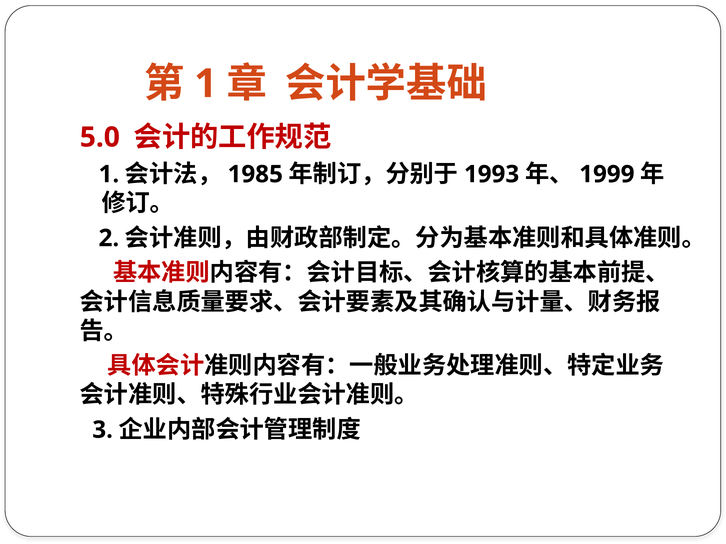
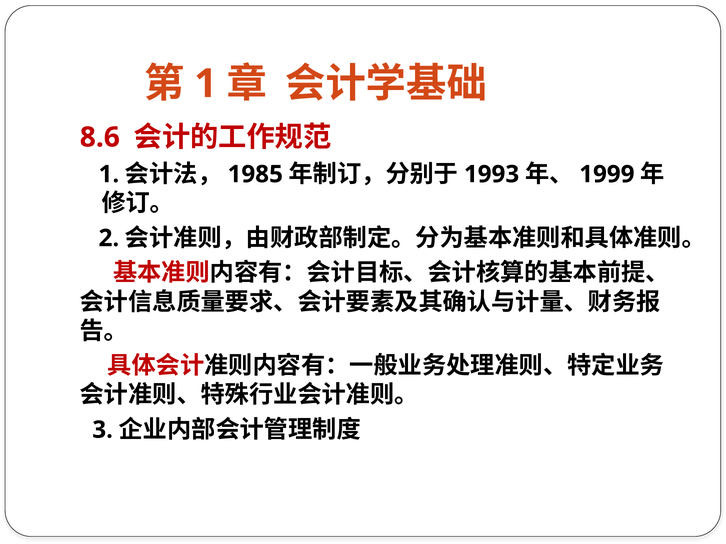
5.0: 5.0 -> 8.6
